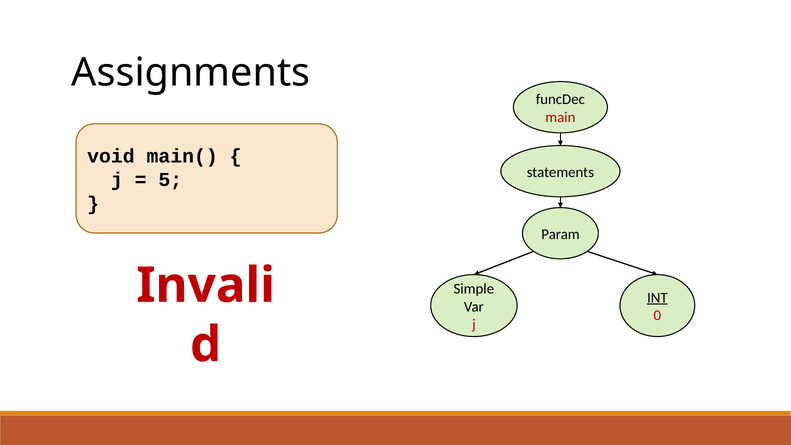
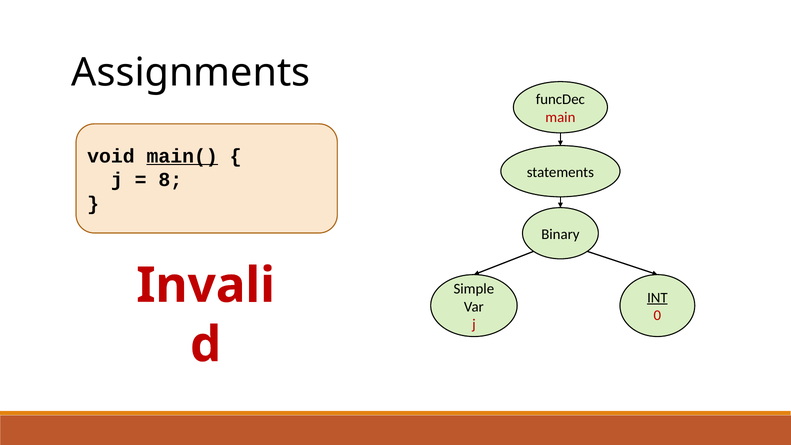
main( underline: none -> present
5: 5 -> 8
Param: Param -> Binary
